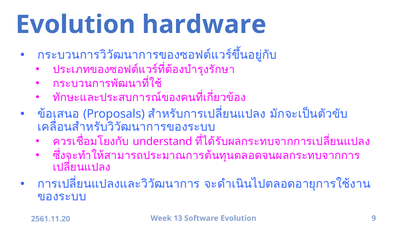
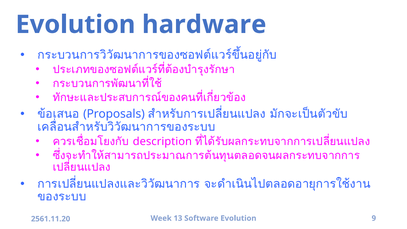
understand: understand -> description
